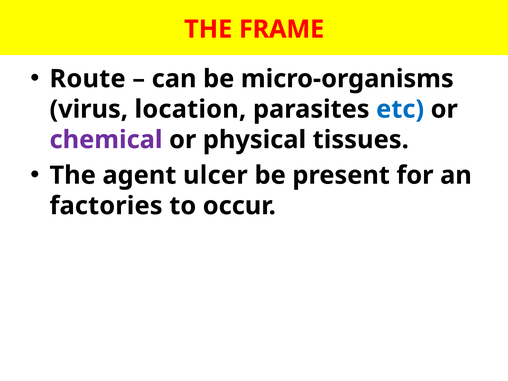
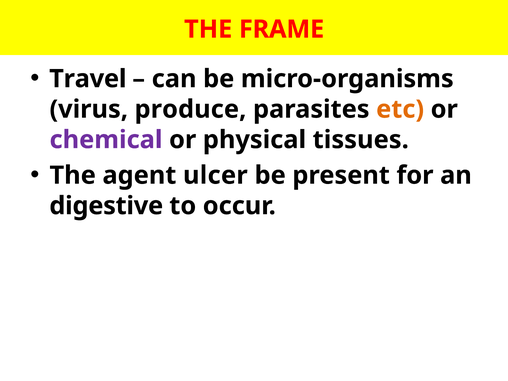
Route: Route -> Travel
location: location -> produce
etc colour: blue -> orange
factories: factories -> digestive
